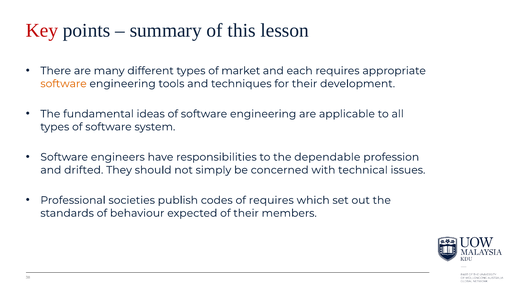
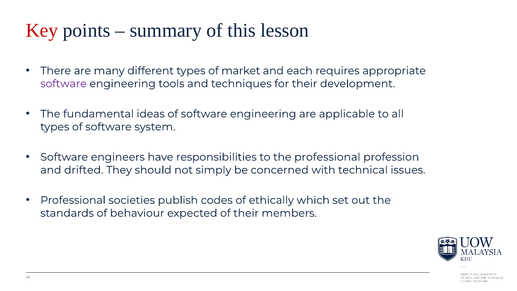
software at (64, 84) colour: orange -> purple
the dependable: dependable -> professional
of requires: requires -> ethically
